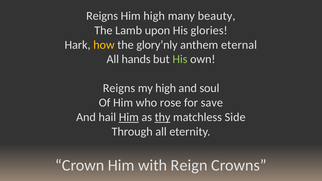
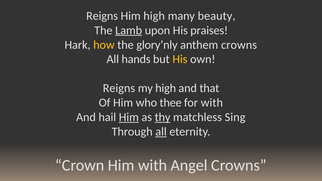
Lamb underline: none -> present
glories: glories -> praises
anthem eternal: eternal -> crowns
His at (180, 59) colour: light green -> yellow
soul: soul -> that
rose: rose -> thee
for save: save -> with
Side: Side -> Sing
all at (161, 132) underline: none -> present
Reign: Reign -> Angel
